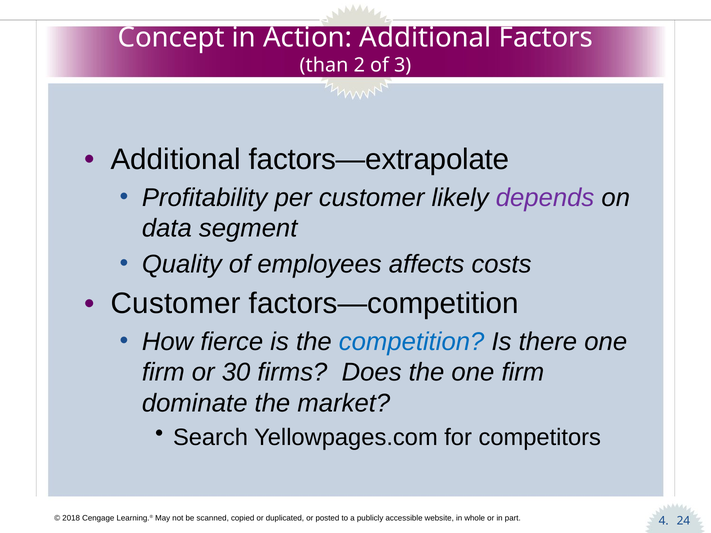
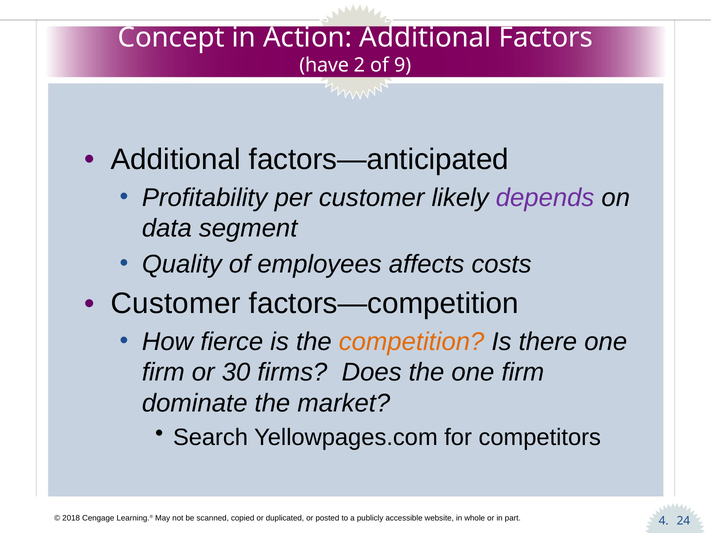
than: than -> have
3: 3 -> 9
factors—extrapolate: factors—extrapolate -> factors—anticipated
competition colour: blue -> orange
